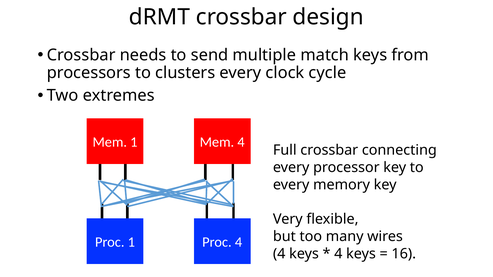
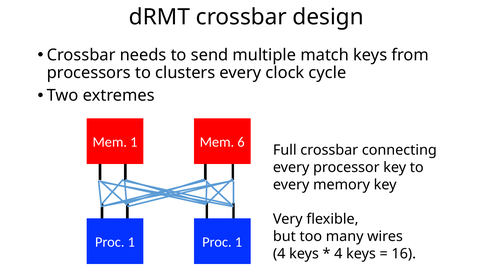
Mem 4: 4 -> 6
4 at (238, 242): 4 -> 1
